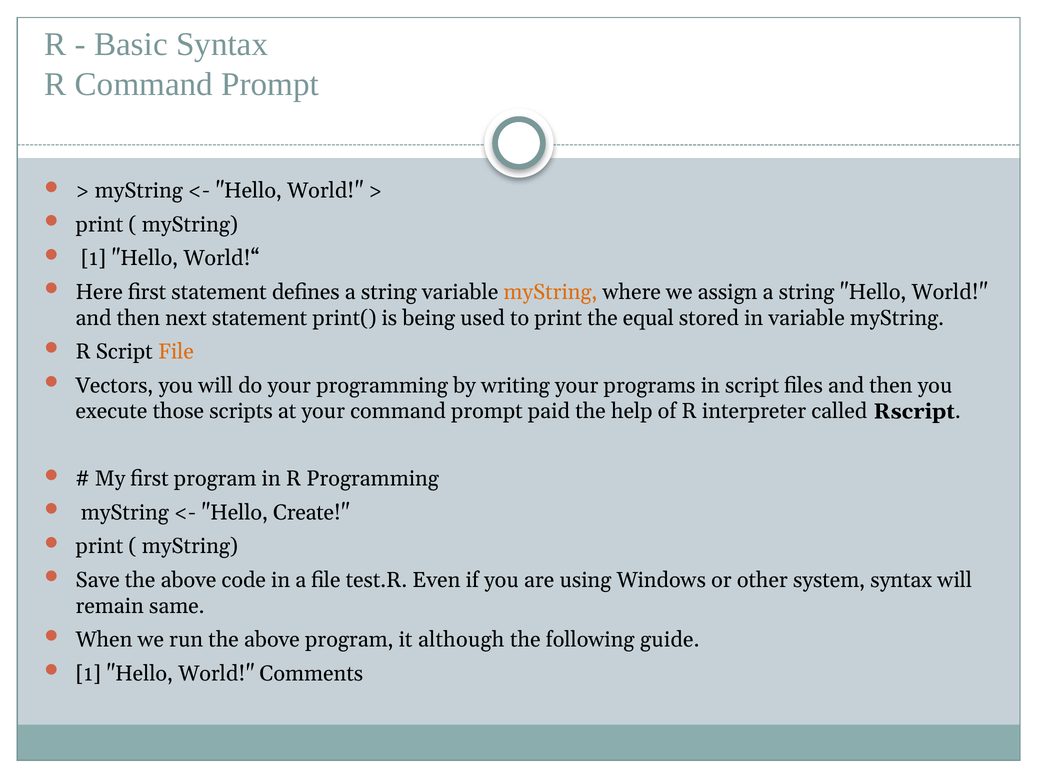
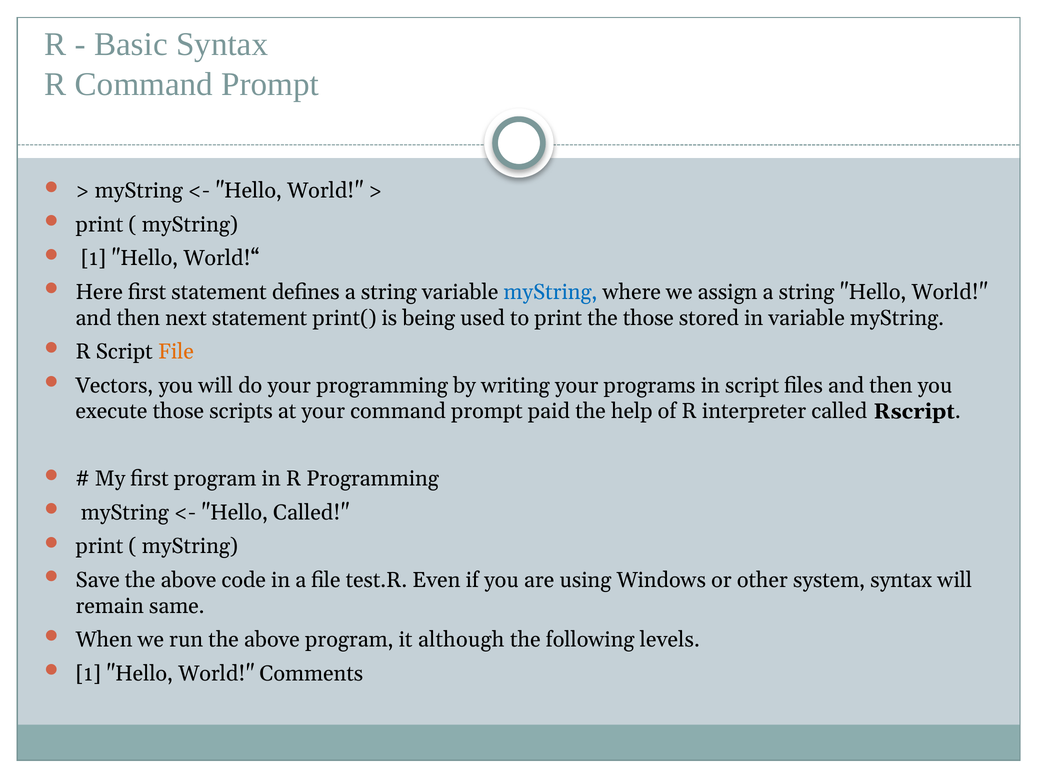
myString at (550, 292) colour: orange -> blue
the equal: equal -> those
Hello Create: Create -> Called
guide: guide -> levels
